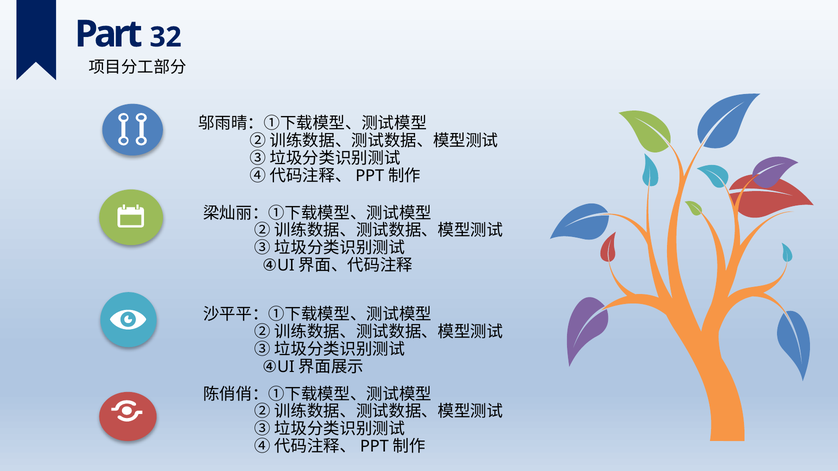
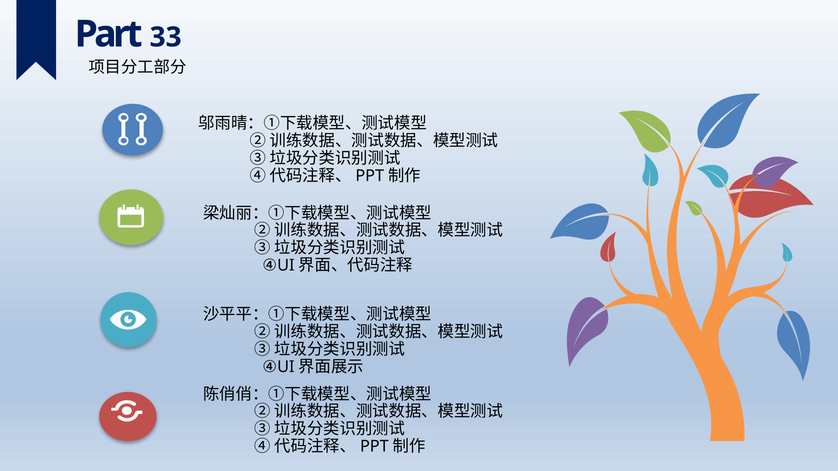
32: 32 -> 33
